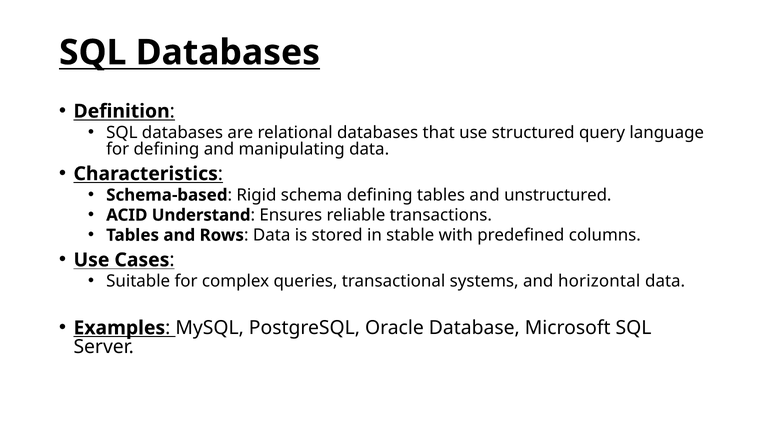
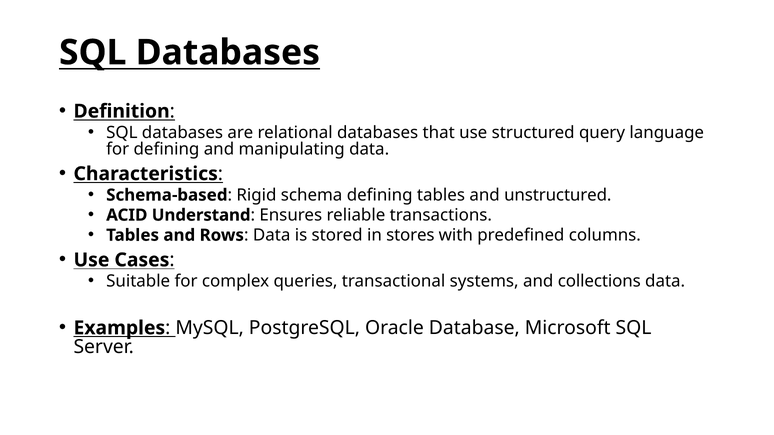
stable: stable -> stores
horizontal: horizontal -> collections
